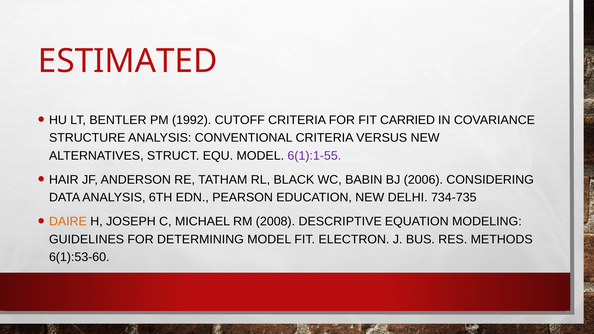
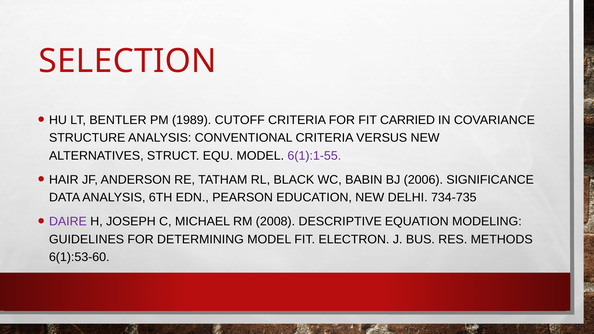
ESTIMATED: ESTIMATED -> SELECTION
1992: 1992 -> 1989
CONSIDERING: CONSIDERING -> SIGNIFICANCE
DAIRE colour: orange -> purple
